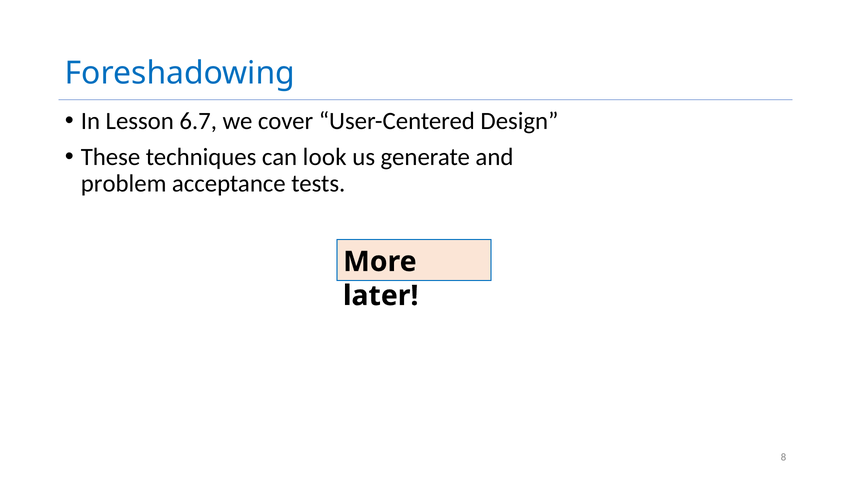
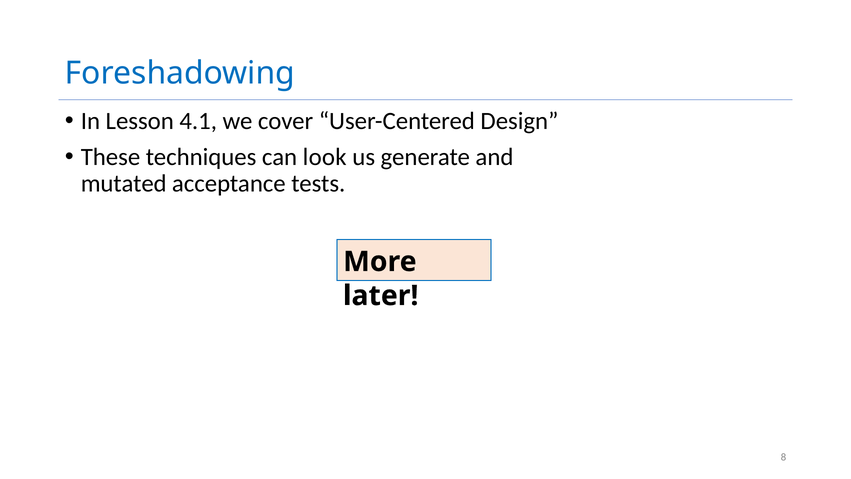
6.7: 6.7 -> 4.1
problem: problem -> mutated
